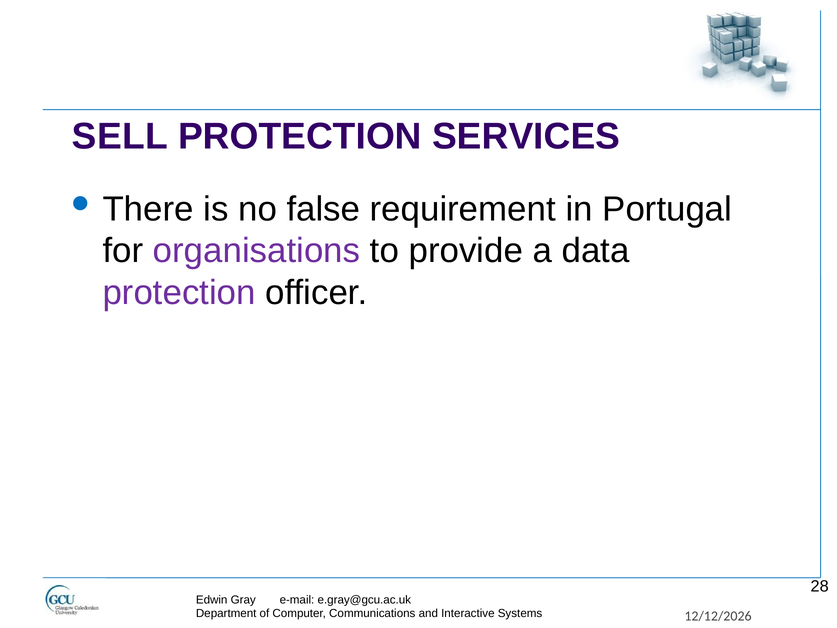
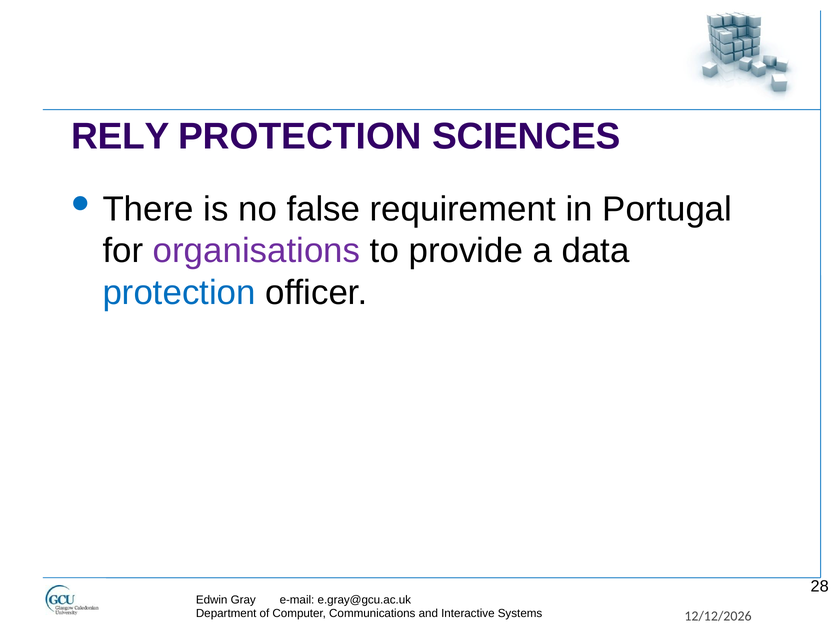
SELL: SELL -> RELY
SERVICES: SERVICES -> SCIENCES
protection at (179, 293) colour: purple -> blue
